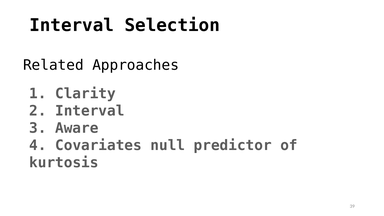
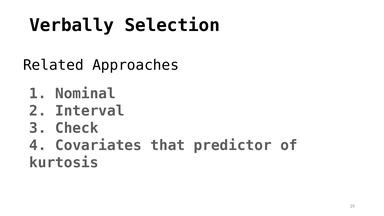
Interval at (72, 25): Interval -> Verbally
Clarity: Clarity -> Nominal
Aware: Aware -> Check
null: null -> that
